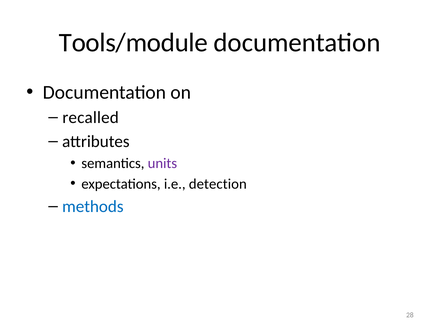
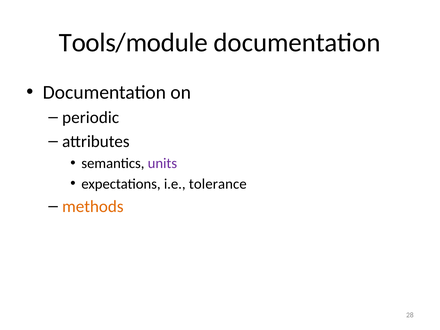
recalled: recalled -> periodic
detection: detection -> tolerance
methods colour: blue -> orange
